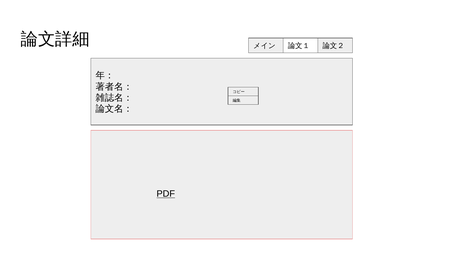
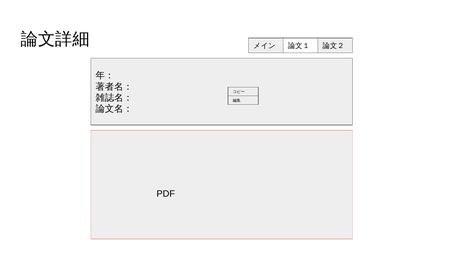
PDF underline: present -> none
